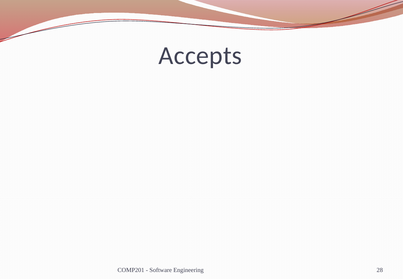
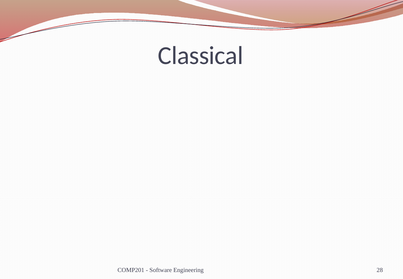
Accepts: Accepts -> Classical
